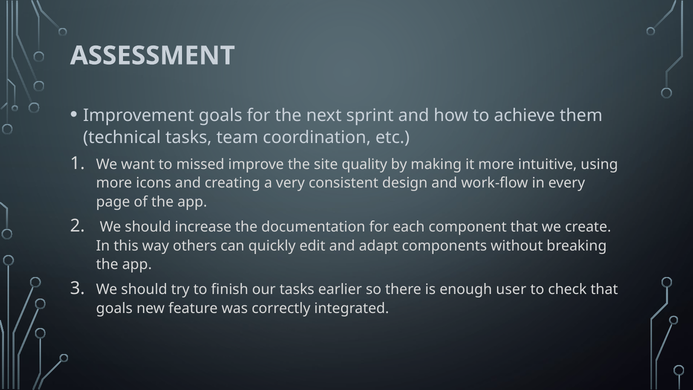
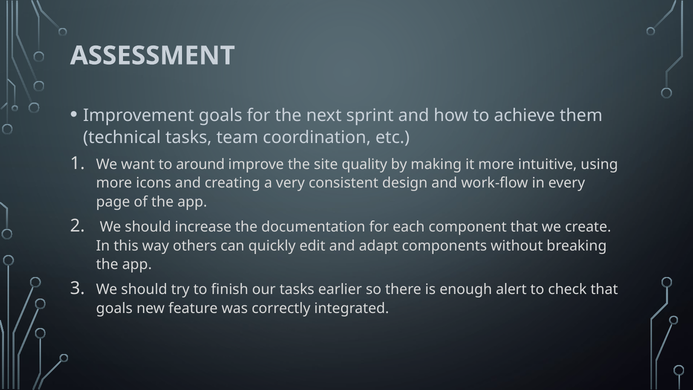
missed: missed -> around
user: user -> alert
